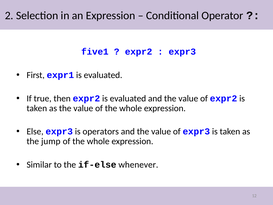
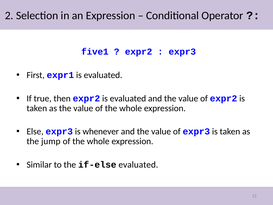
operators: operators -> whenever
if-else whenever: whenever -> evaluated
